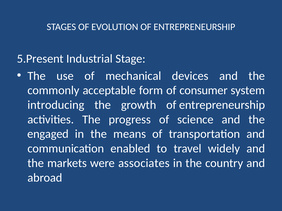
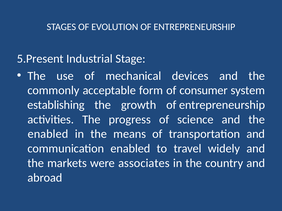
introducing: introducing -> establishing
engaged at (48, 134): engaged -> enabled
